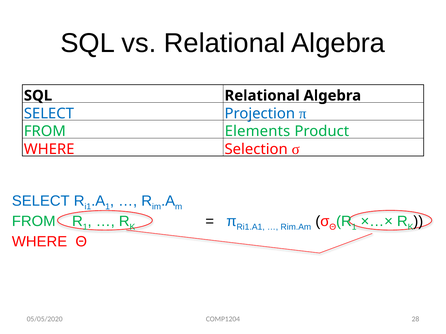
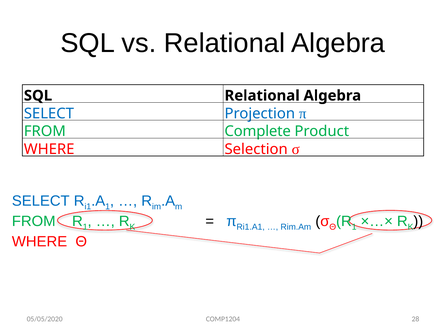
Elements: Elements -> Complete
